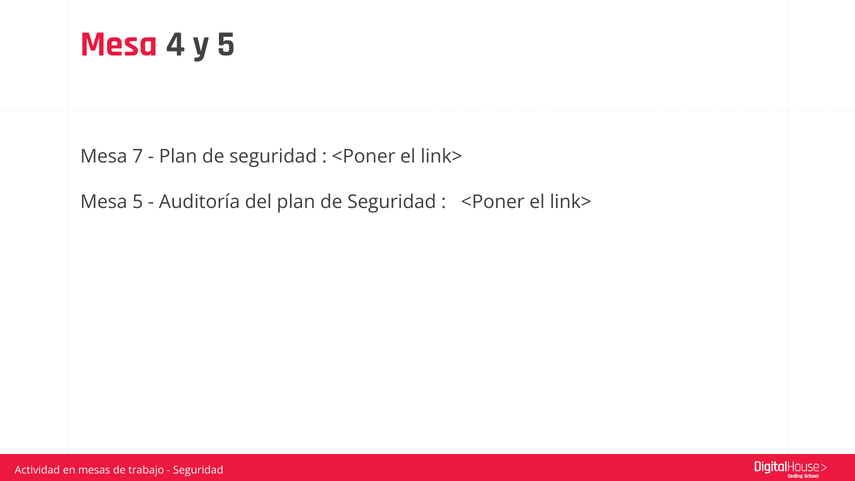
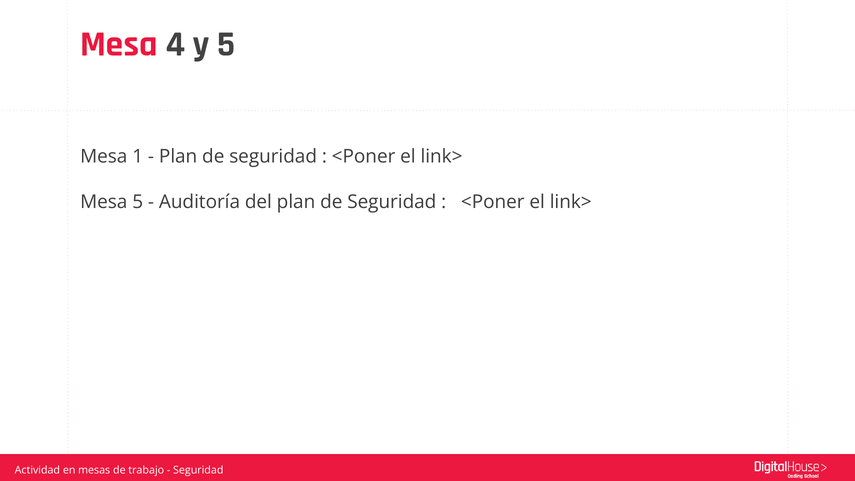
7: 7 -> 1
